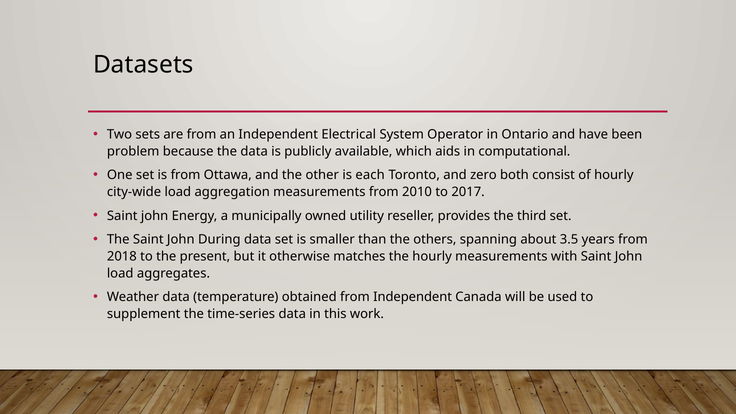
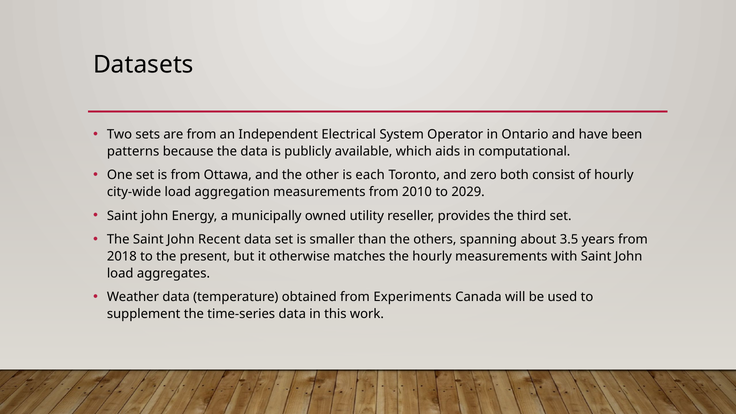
problem: problem -> patterns
2017: 2017 -> 2029
During: During -> Recent
from Independent: Independent -> Experiments
